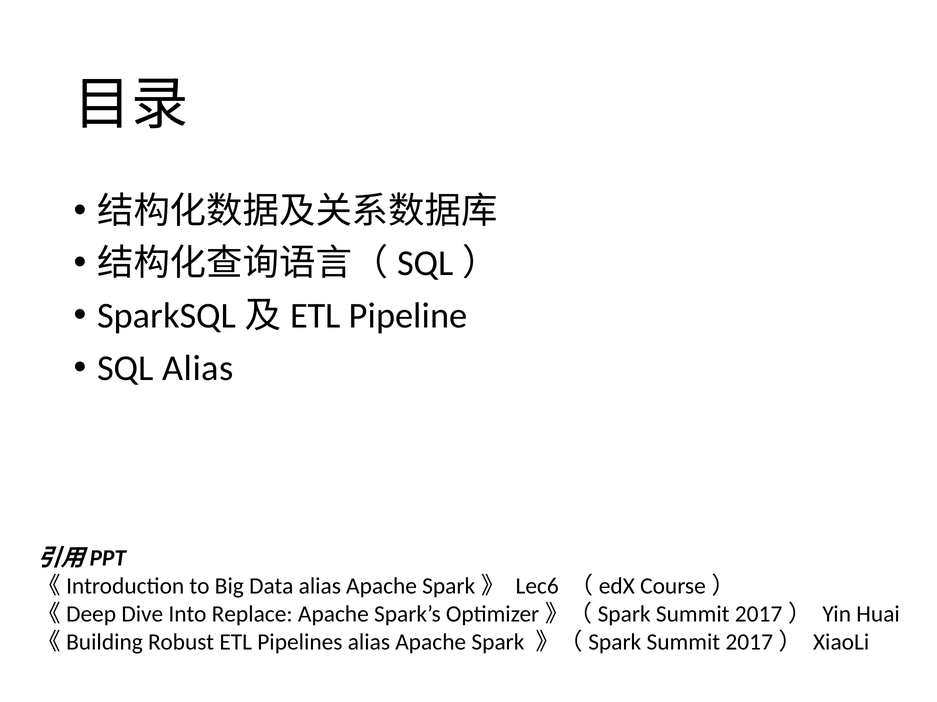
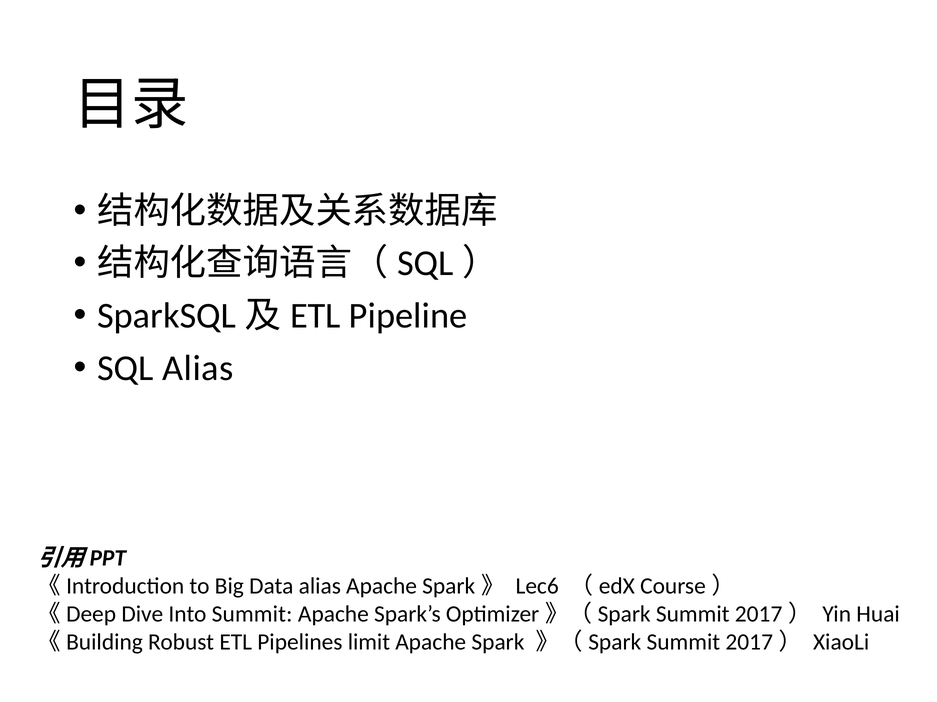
Into Replace: Replace -> Summit
Pipelines alias: alias -> limit
